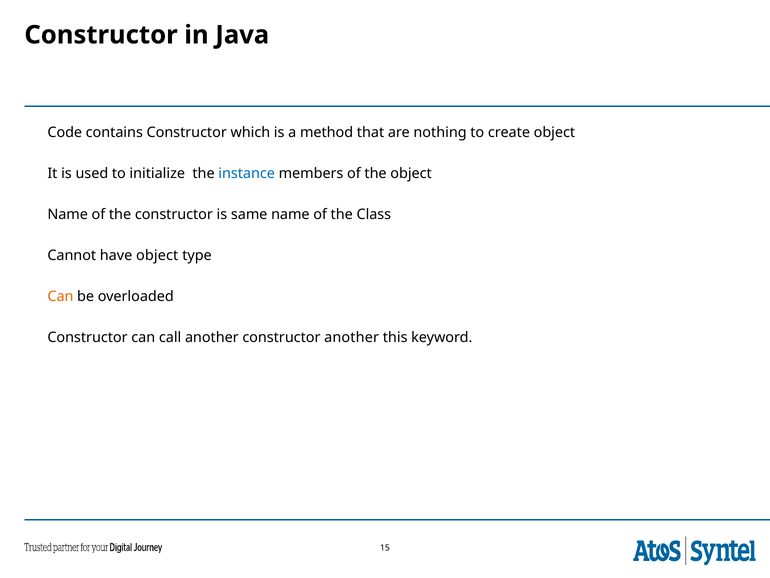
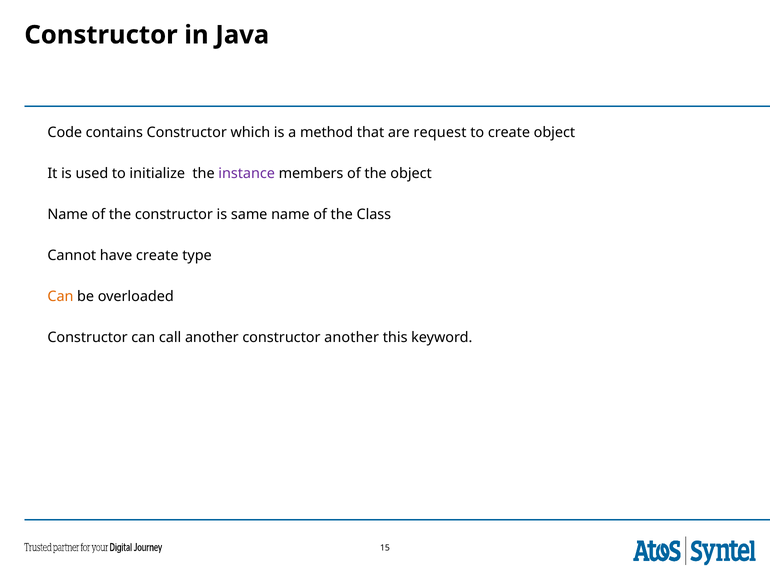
nothing: nothing -> request
instance colour: blue -> purple
have object: object -> create
